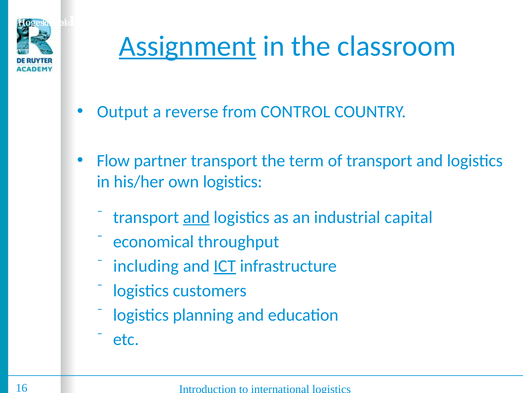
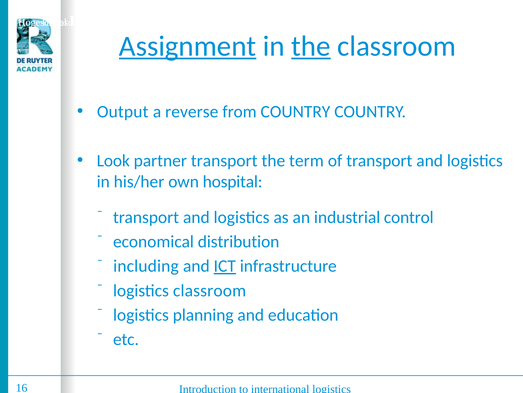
the at (311, 46) underline: none -> present
from CONTROL: CONTROL -> COUNTRY
Flow: Flow -> Look
own logistics: logistics -> hospital
and at (196, 217) underline: present -> none
capital: capital -> control
throughput: throughput -> distribution
logistics customers: customers -> classroom
